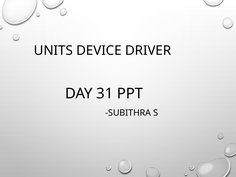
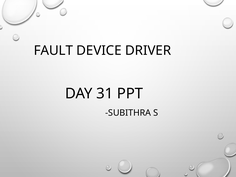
UNITS: UNITS -> FAULT
